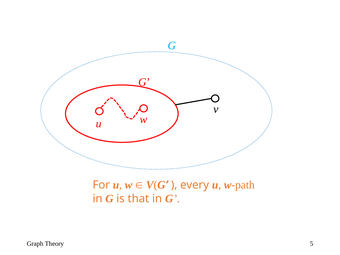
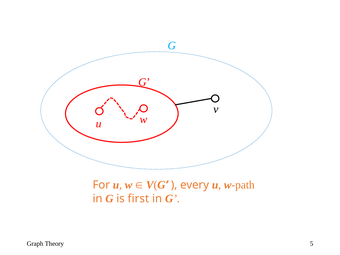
that: that -> first
